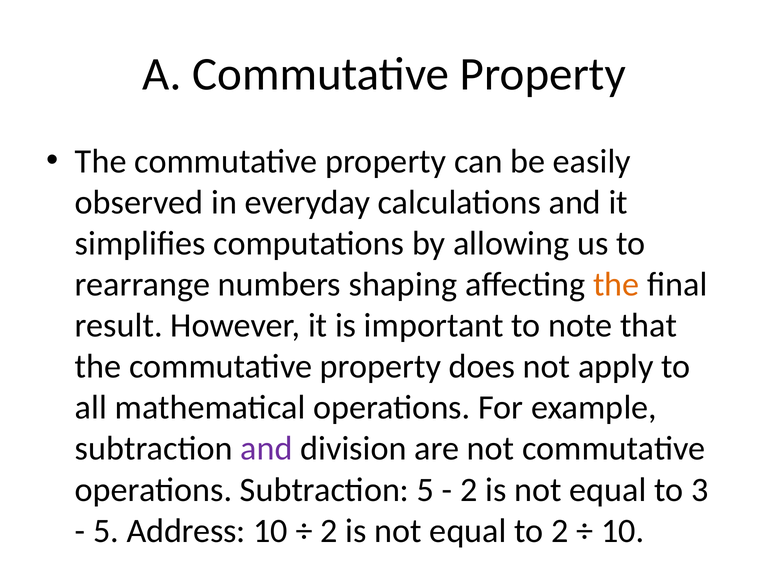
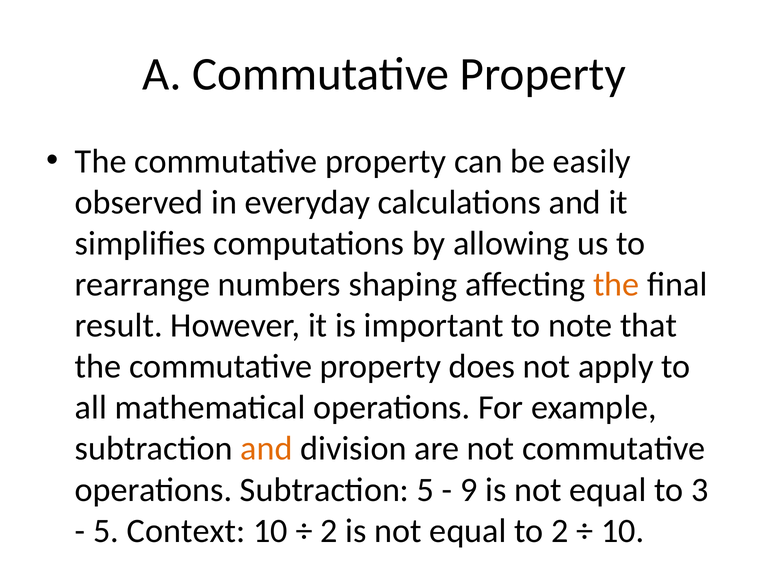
and at (266, 448) colour: purple -> orange
2 at (469, 490): 2 -> 9
Address: Address -> Context
